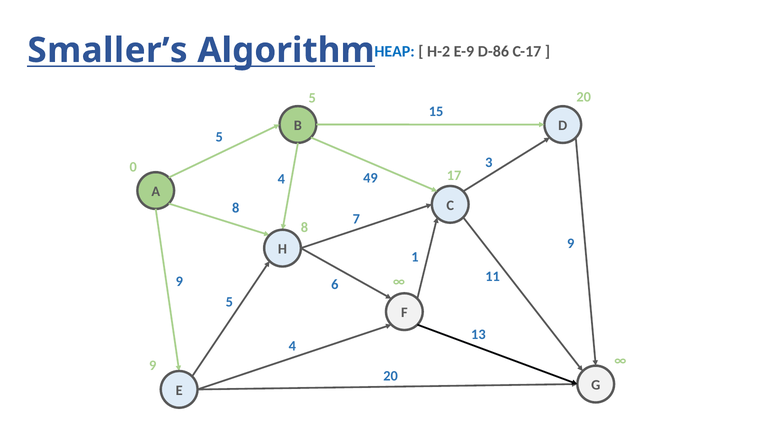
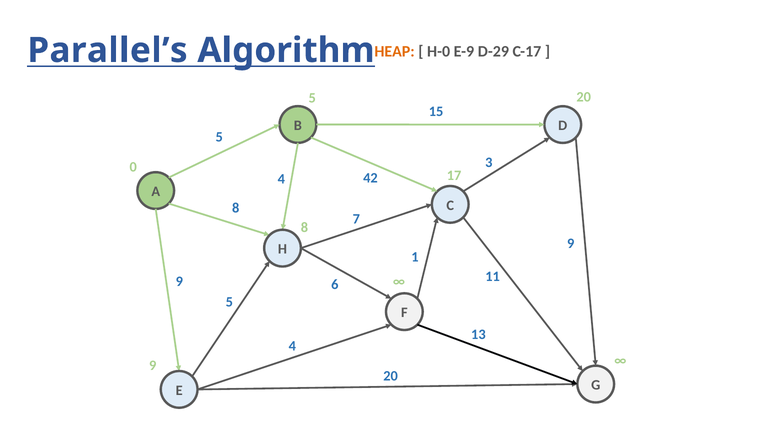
Smaller’s: Smaller’s -> Parallel’s
HEAP colour: blue -> orange
H-2: H-2 -> H-0
D-86: D-86 -> D-29
49: 49 -> 42
